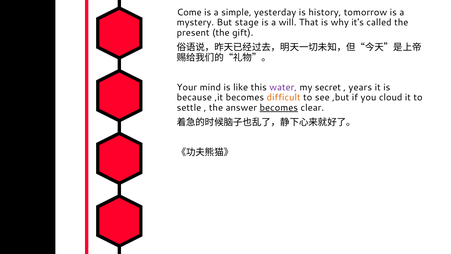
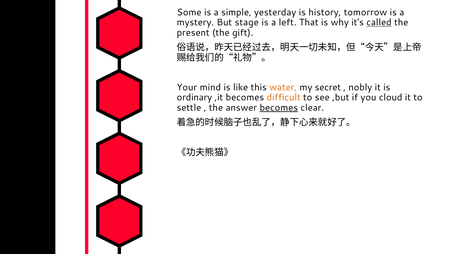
Come: Come -> Some
will: will -> left
called underline: none -> present
water colour: purple -> orange
years: years -> nobly
because: because -> ordinary
